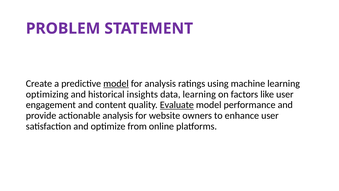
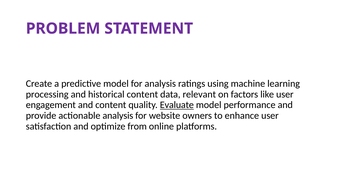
model at (116, 83) underline: present -> none
optimizing: optimizing -> processing
historical insights: insights -> content
data learning: learning -> relevant
